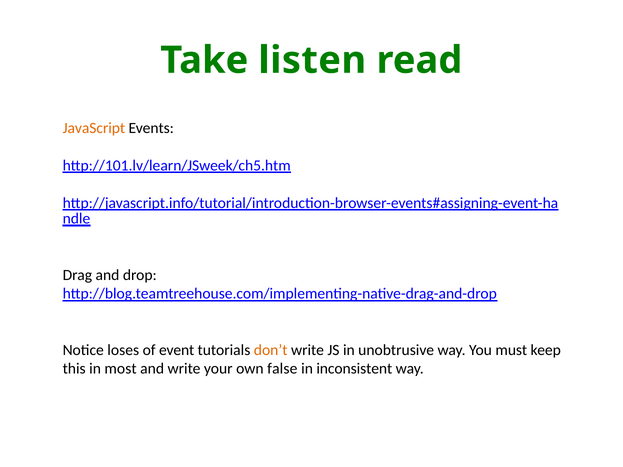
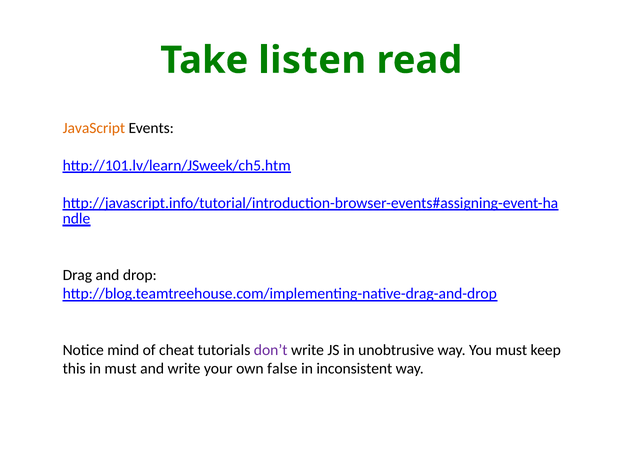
loses: loses -> mind
event: event -> cheat
don’t colour: orange -> purple
in most: most -> must
